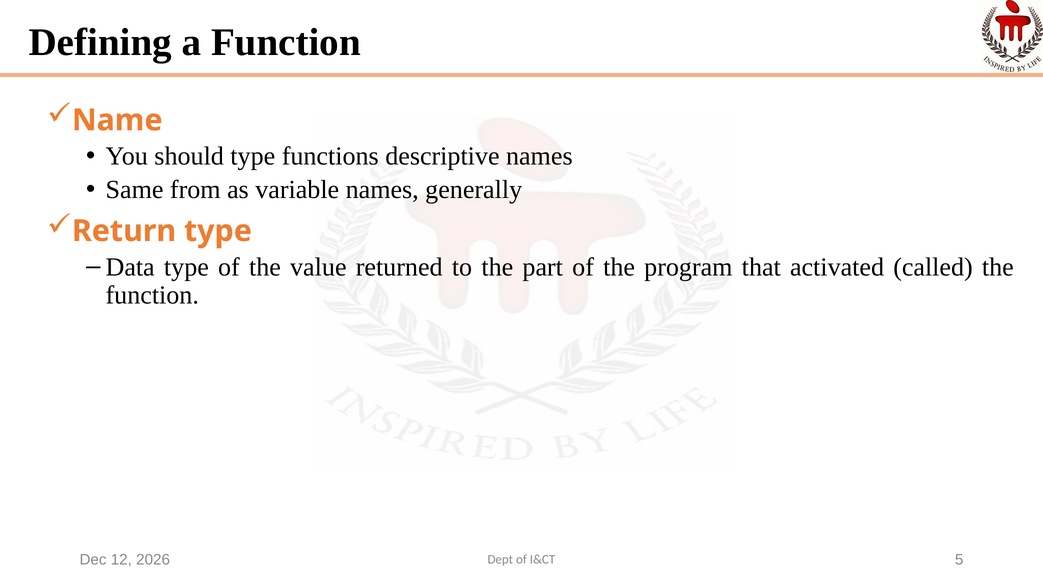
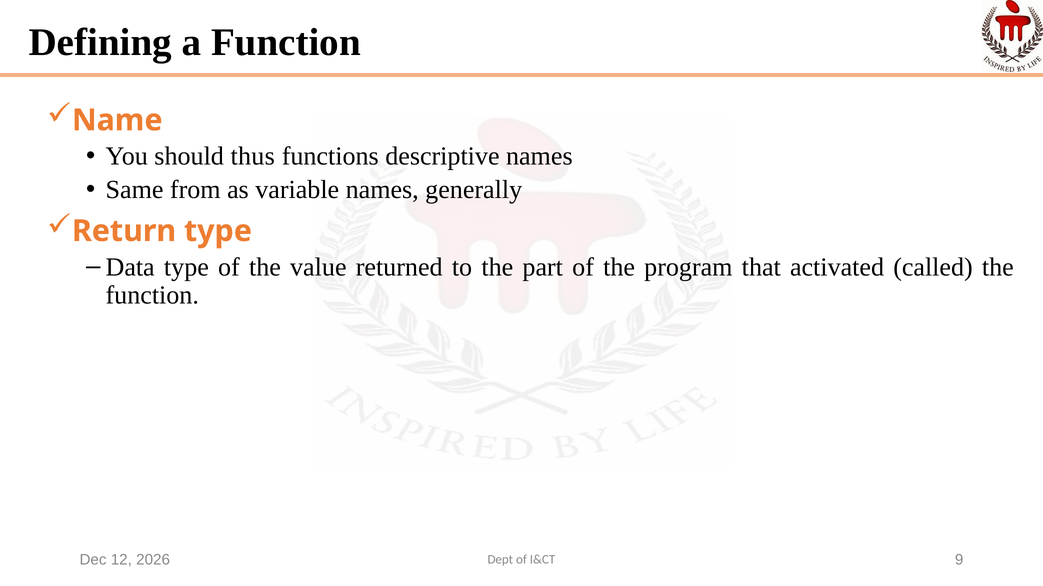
should type: type -> thus
5: 5 -> 9
